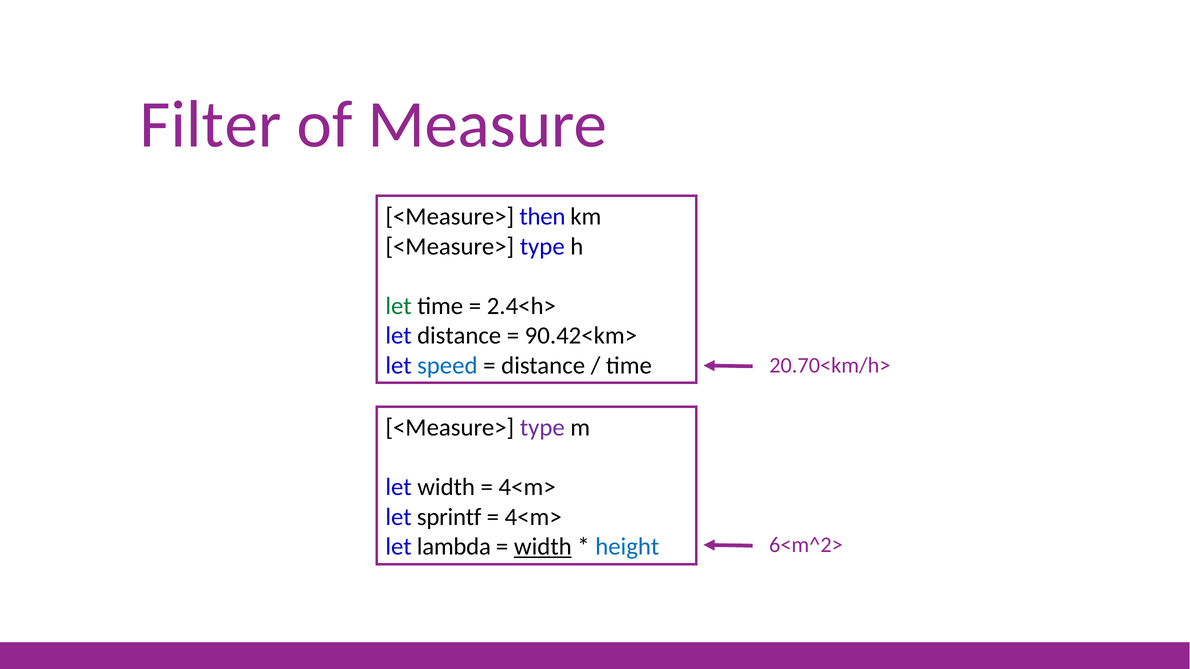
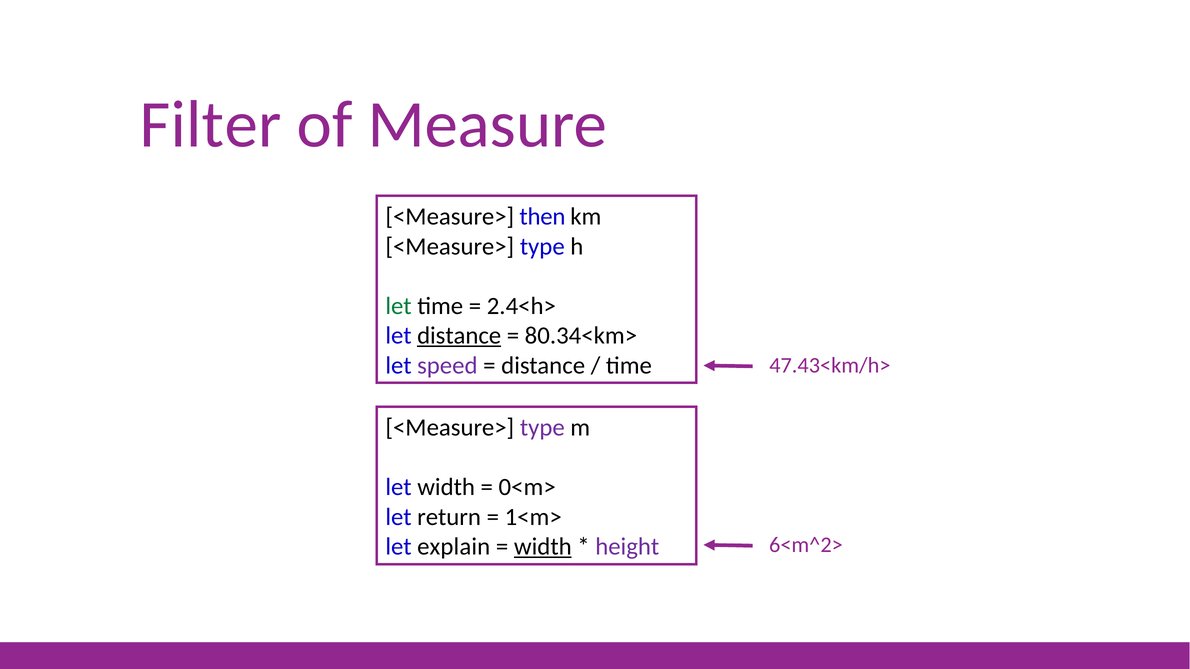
distance at (459, 336) underline: none -> present
90.42<km>: 90.42<km> -> 80.34<km>
speed colour: blue -> purple
20.70<km/h>: 20.70<km/h> -> 47.43<km/h>
4<m> at (527, 488): 4<m> -> 0<m>
sprintf: sprintf -> return
4<m> at (533, 517): 4<m> -> 1<m>
lambda: lambda -> explain
height colour: blue -> purple
